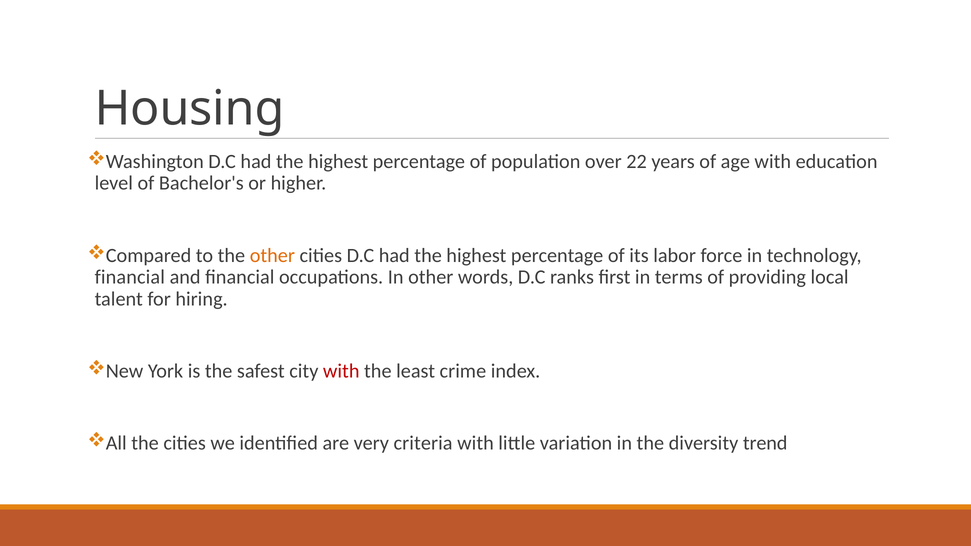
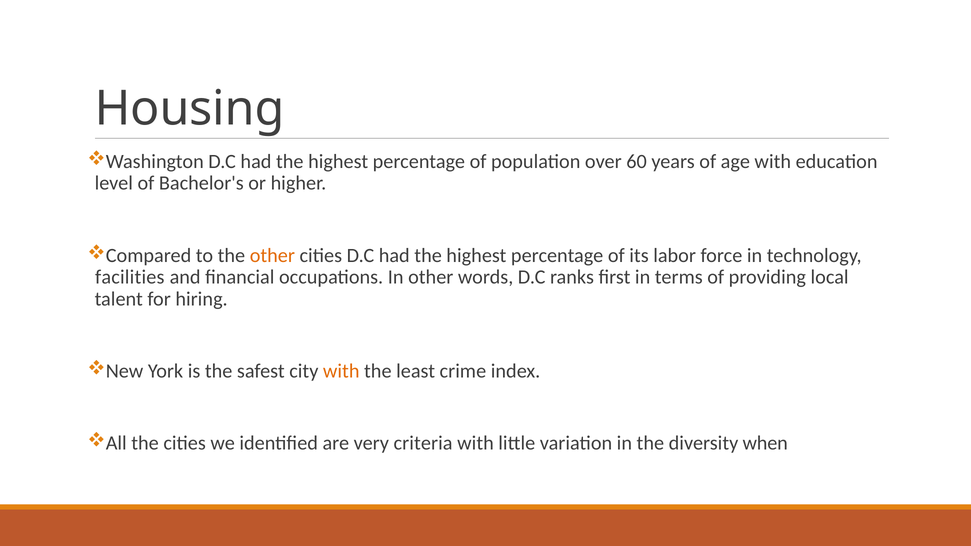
22: 22 -> 60
financial at (130, 277): financial -> facilities
with at (341, 371) colour: red -> orange
trend: trend -> when
